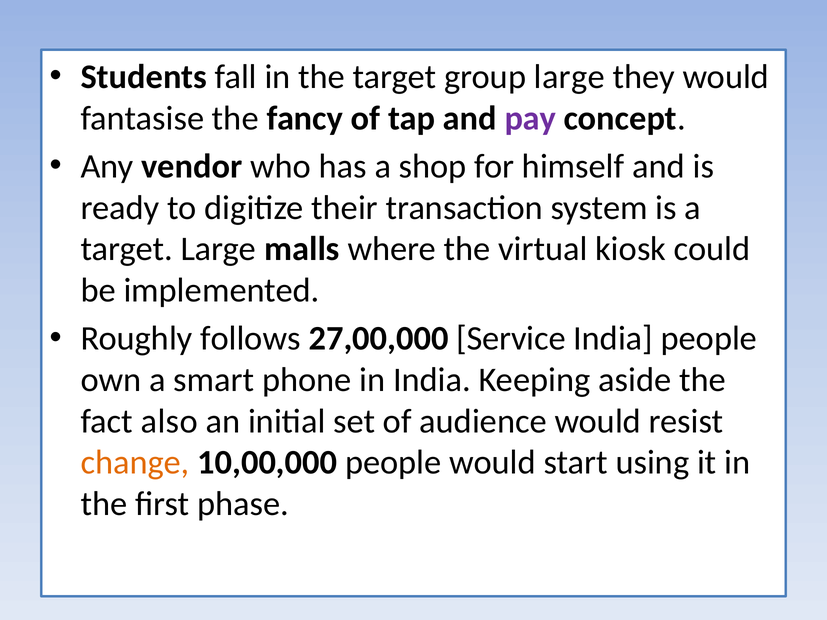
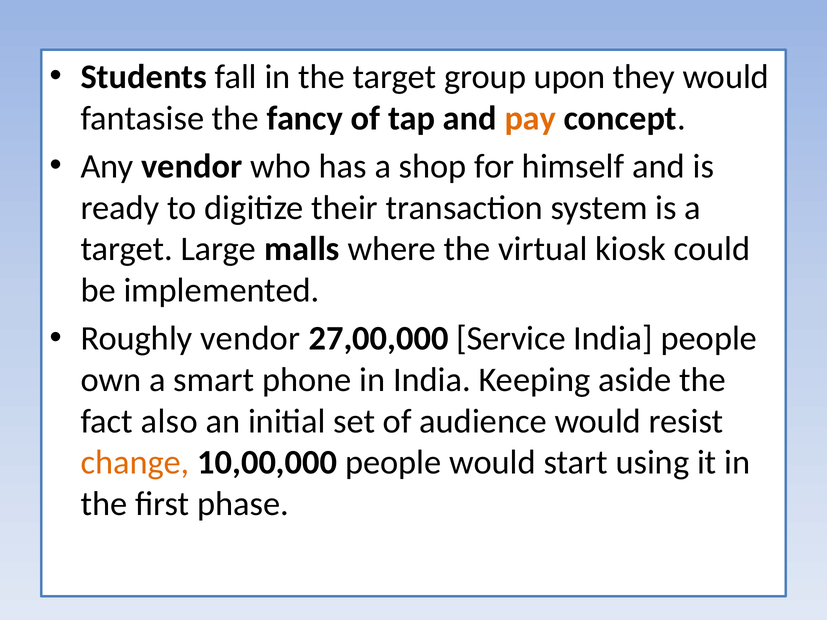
group large: large -> upon
pay colour: purple -> orange
Roughly follows: follows -> vendor
